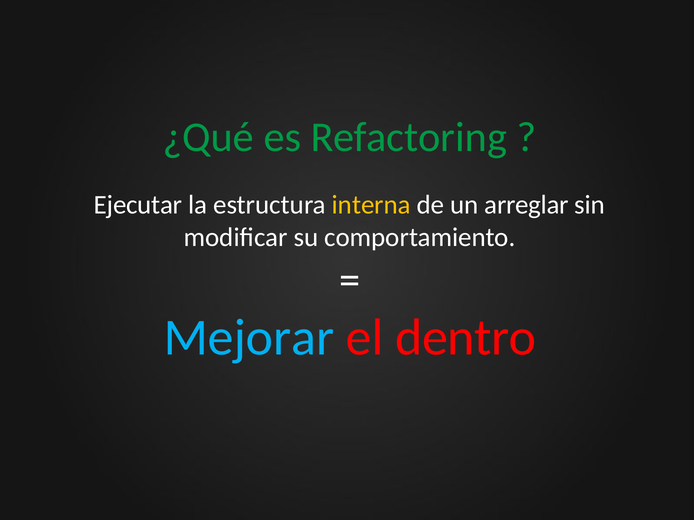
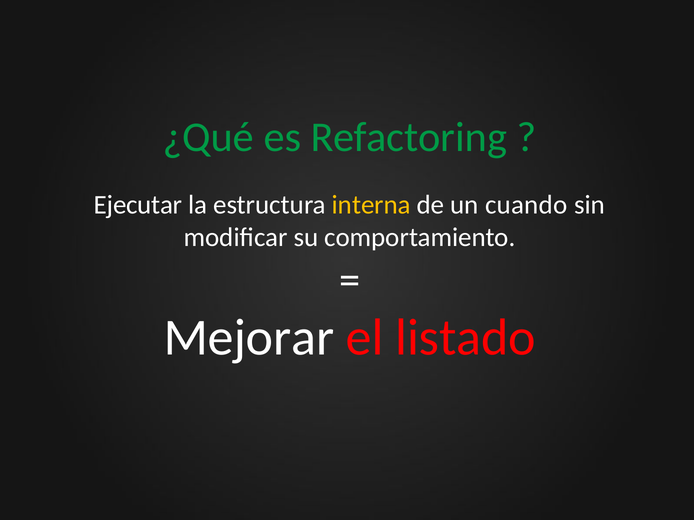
arreglar: arreglar -> cuando
Mejorar colour: light blue -> white
dentro: dentro -> listado
